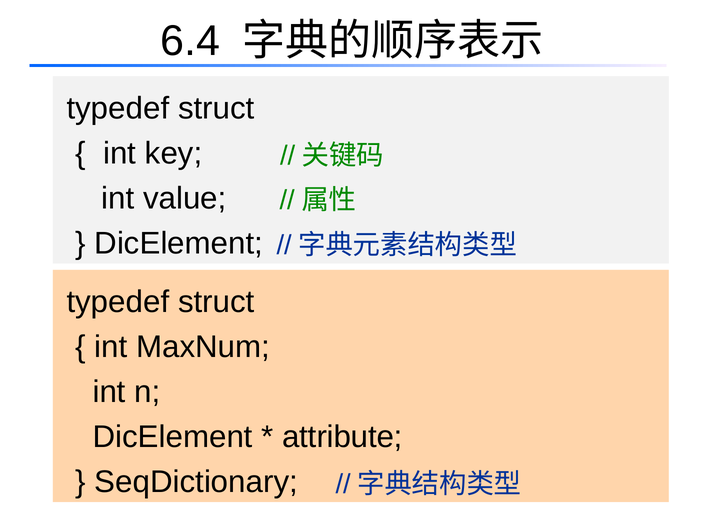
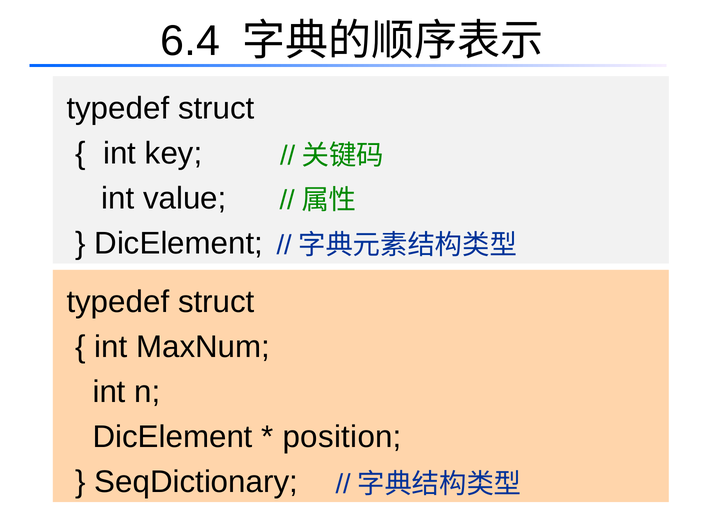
attribute: attribute -> position
